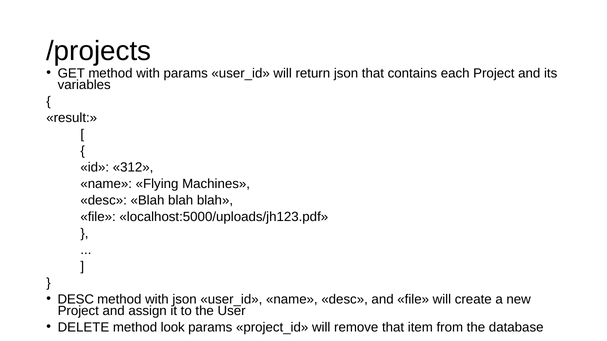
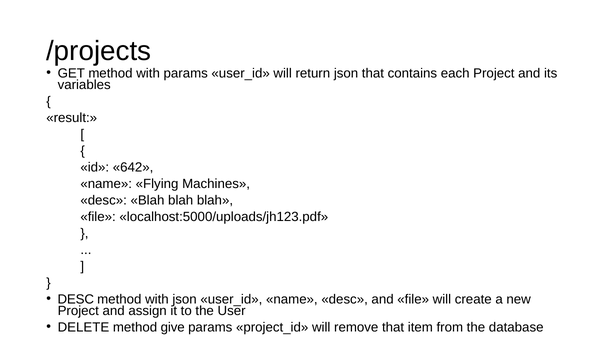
312: 312 -> 642
look: look -> give
